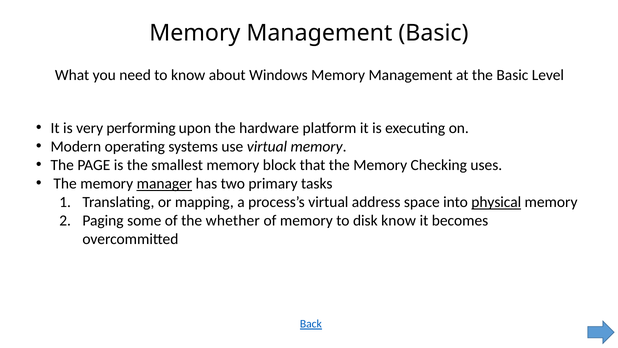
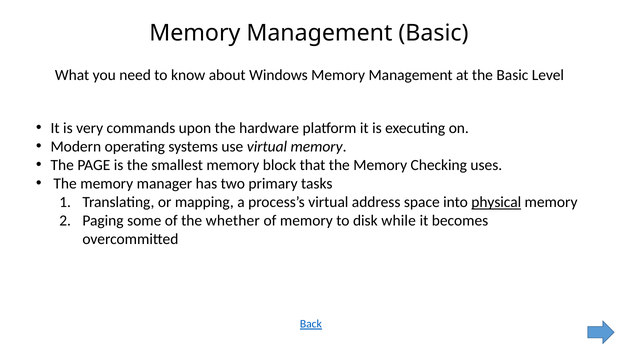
performing: performing -> commands
manager underline: present -> none
disk know: know -> while
